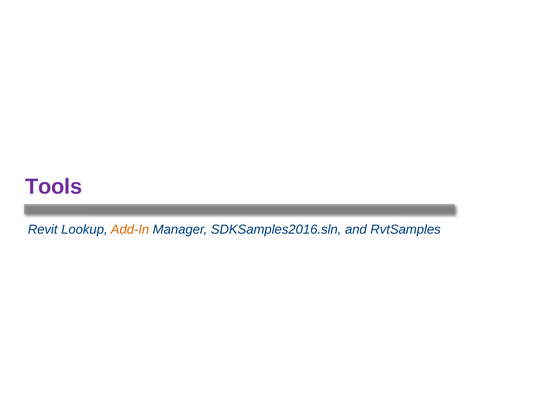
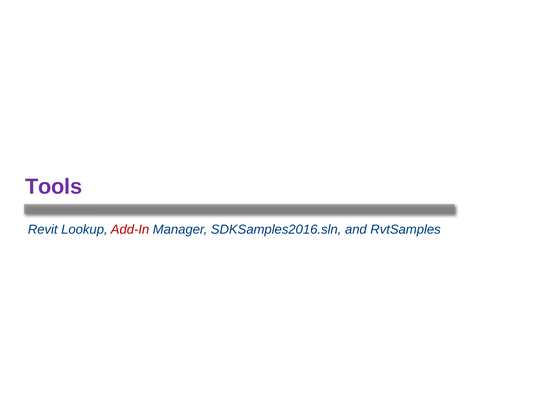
Add-In colour: orange -> red
